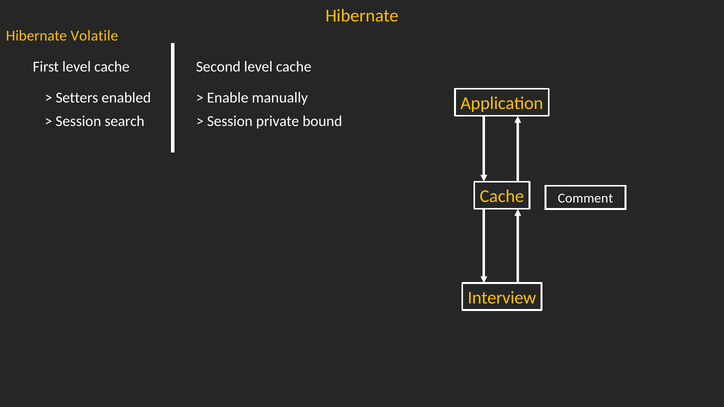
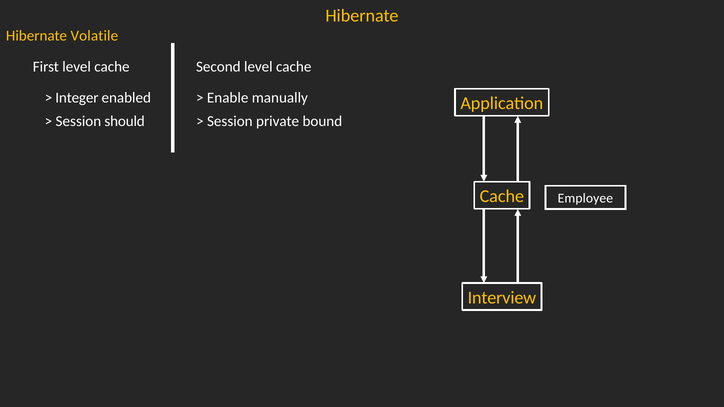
Setters: Setters -> Integer
search: search -> should
Comment: Comment -> Employee
